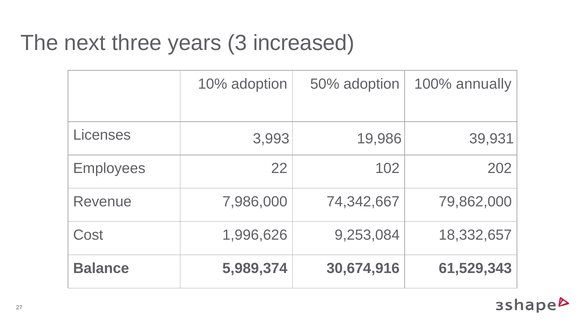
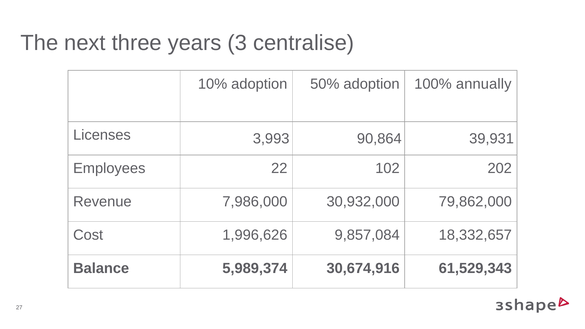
increased: increased -> centralise
19,986: 19,986 -> 90,864
74,342,667: 74,342,667 -> 30,932,000
9,253,084: 9,253,084 -> 9,857,084
